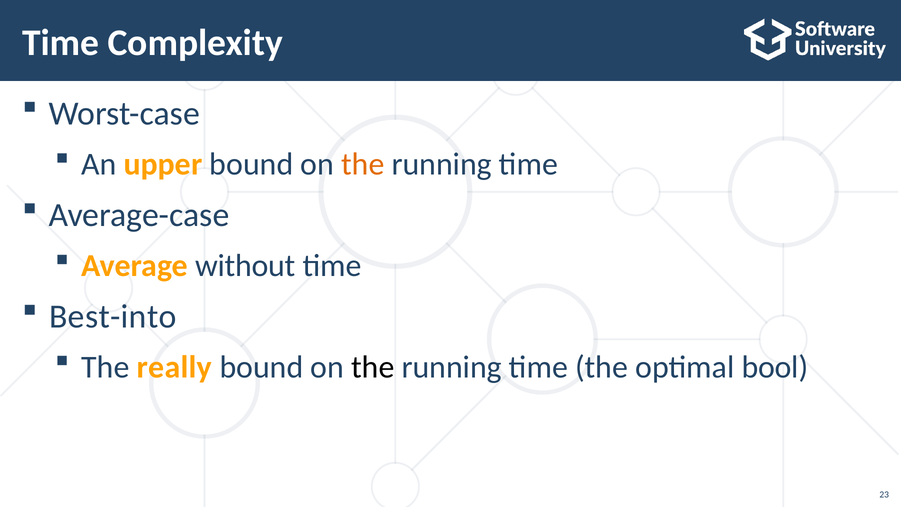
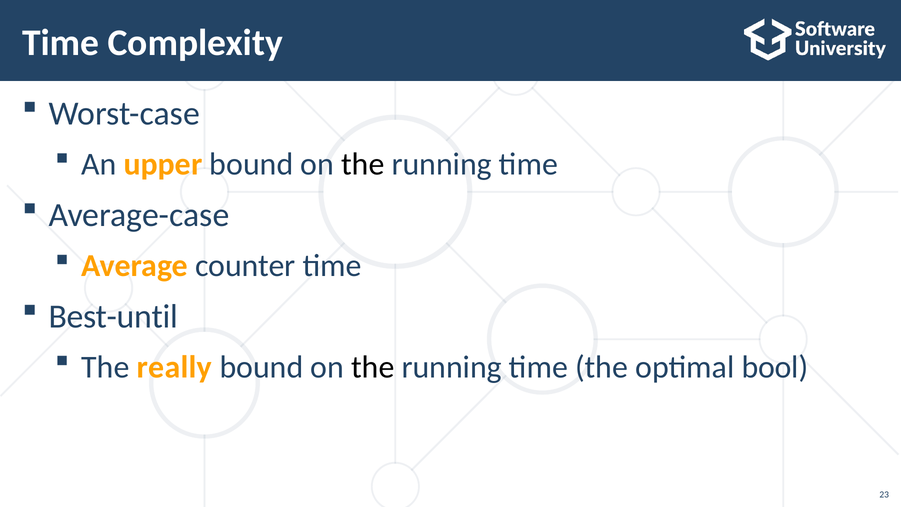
the at (363, 164) colour: orange -> black
without: without -> counter
Best-into: Best-into -> Best-until
